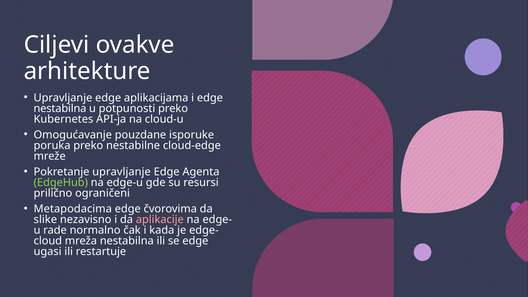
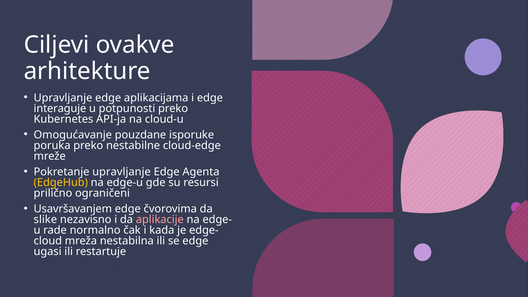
nestabilna at (60, 108): nestabilna -> interaguje
EdgeHub colour: light green -> yellow
Metapodacima: Metapodacima -> Usavršavanjem
